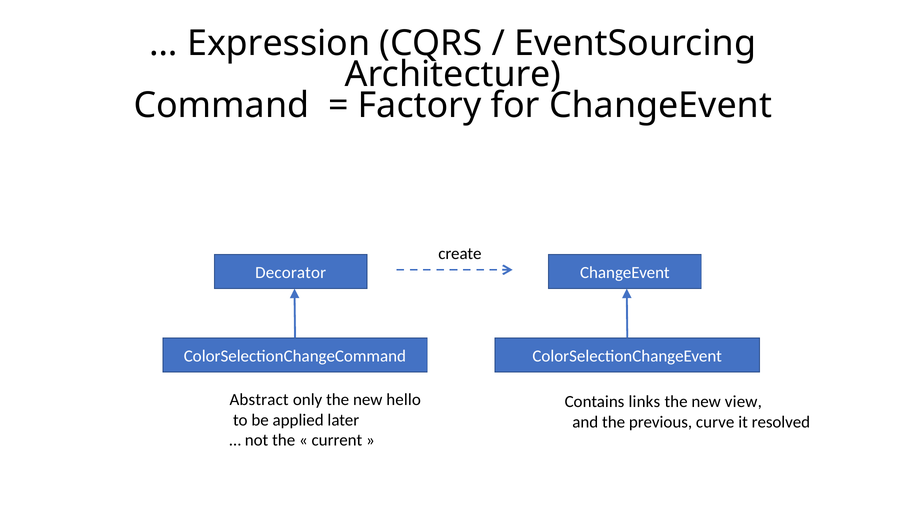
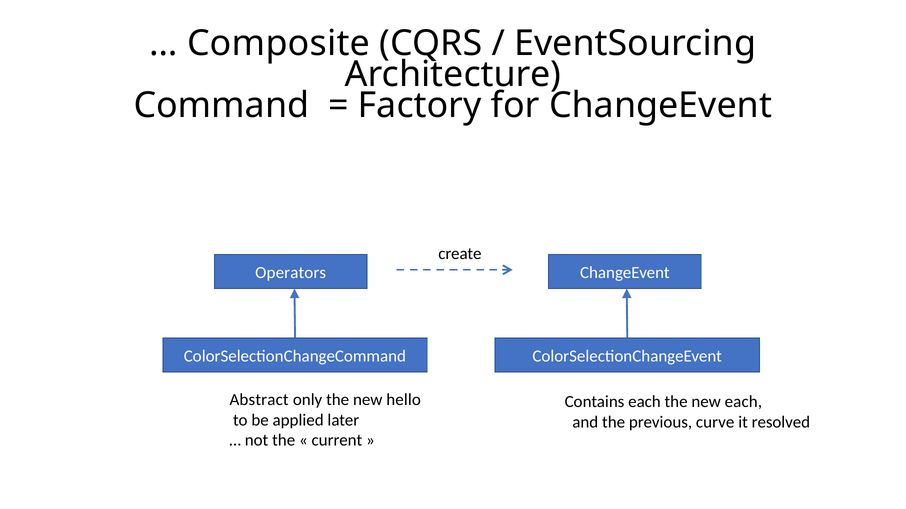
Expression: Expression -> Composite
Decorator: Decorator -> Operators
Contains links: links -> each
new view: view -> each
